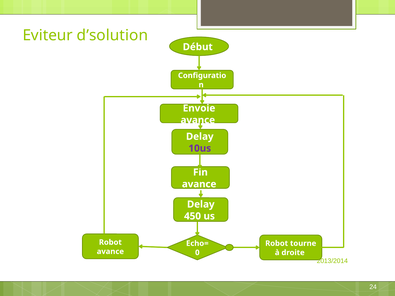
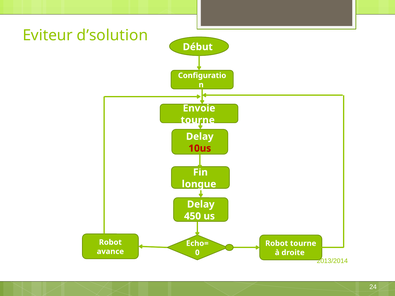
avance at (198, 120): avance -> tourne
10us colour: purple -> red
avance at (199, 184): avance -> longue
